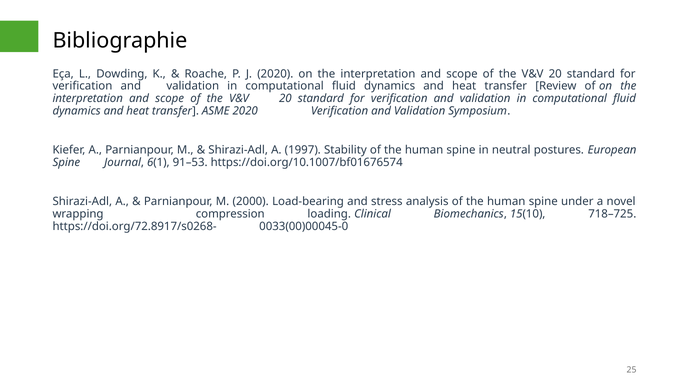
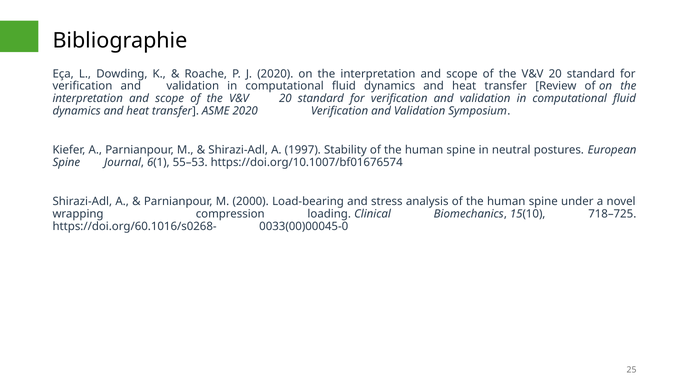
91–53: 91–53 -> 55–53
https://doi.org/72.8917/s0268-: https://doi.org/72.8917/s0268- -> https://doi.org/60.1016/s0268-
